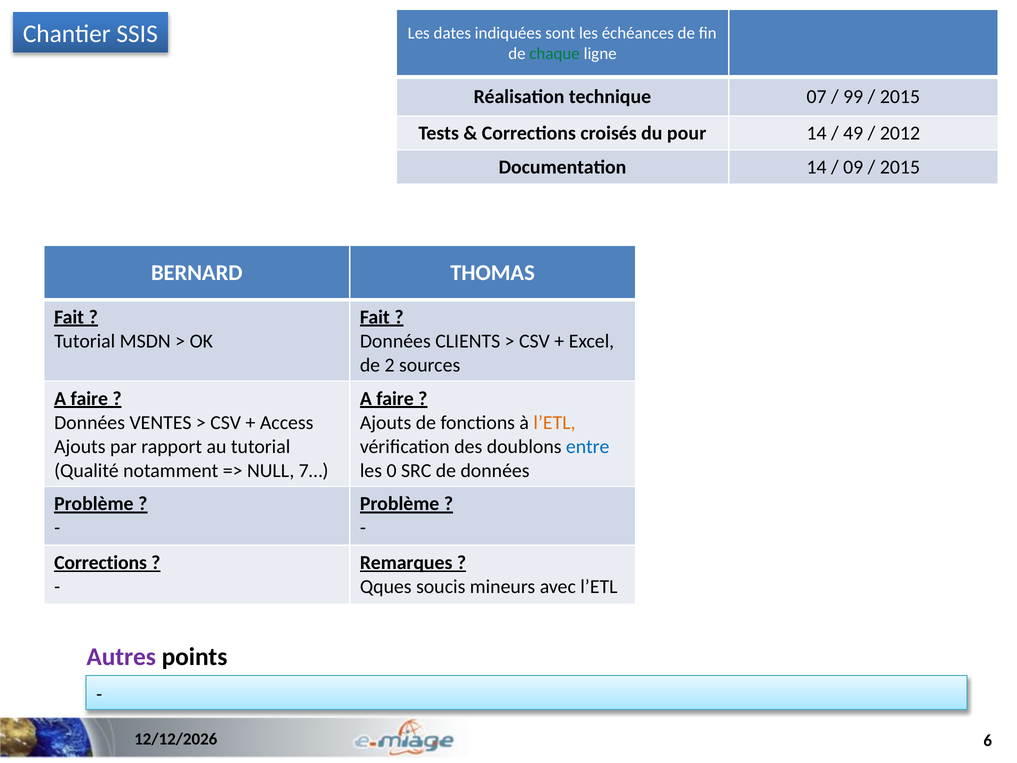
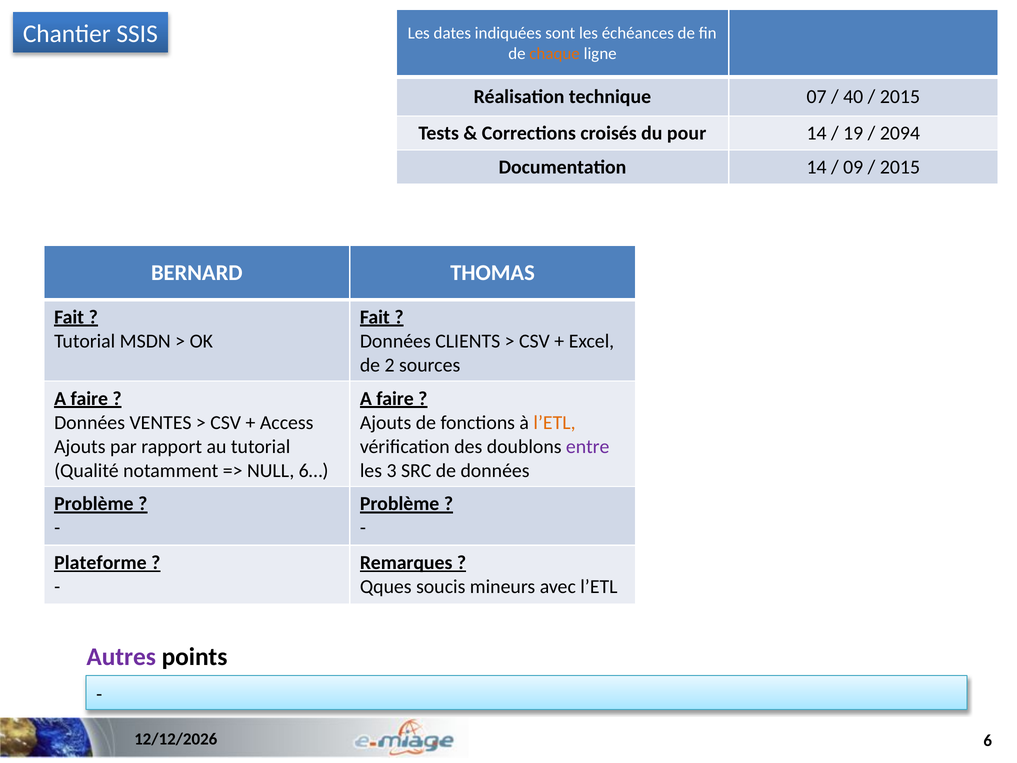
chaque colour: green -> orange
99: 99 -> 40
49: 49 -> 19
2012: 2012 -> 2094
entre colour: blue -> purple
7…: 7… -> 6…
0: 0 -> 3
Corrections at (101, 562): Corrections -> Plateforme
